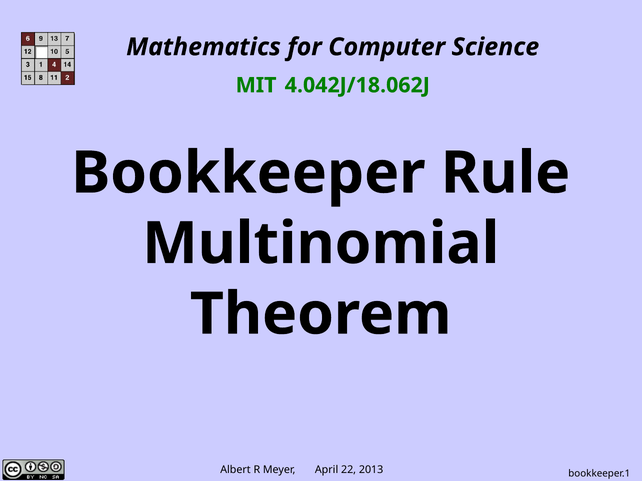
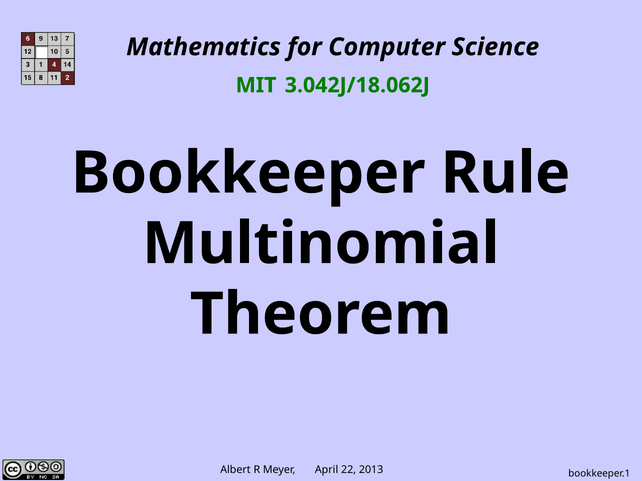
4.042J/18.062J: 4.042J/18.062J -> 3.042J/18.062J
